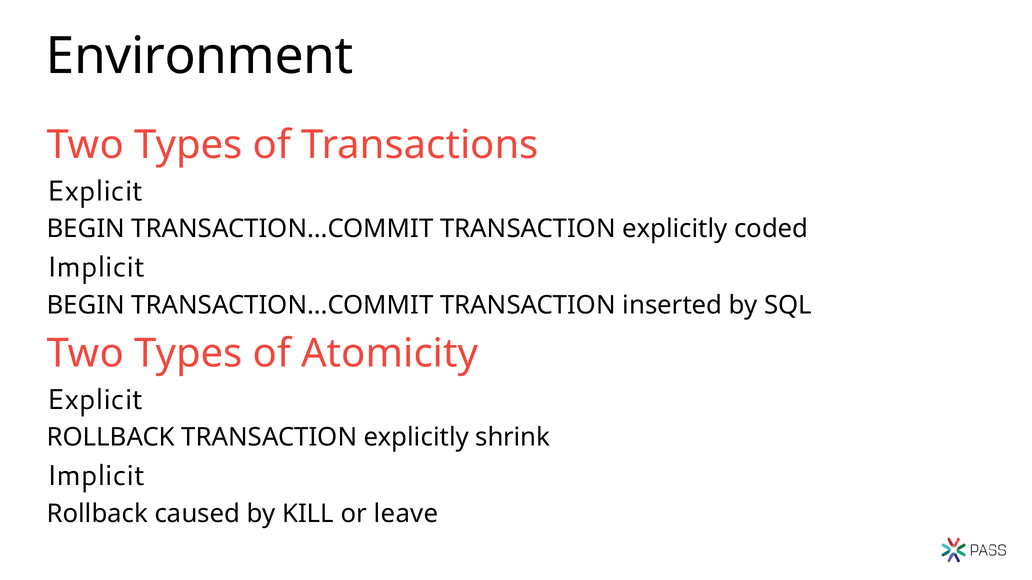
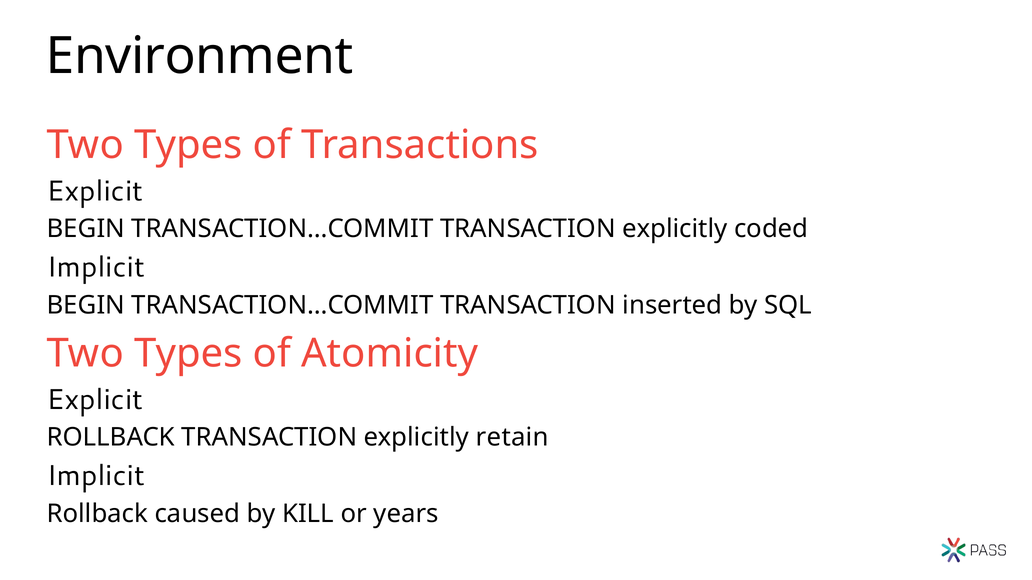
shrink: shrink -> retain
leave: leave -> years
